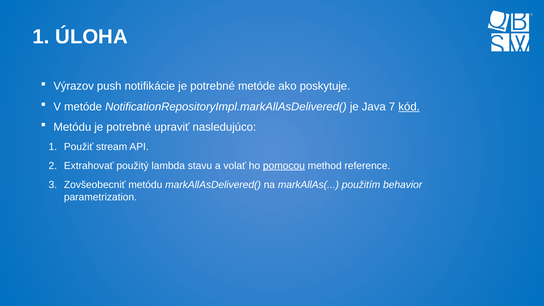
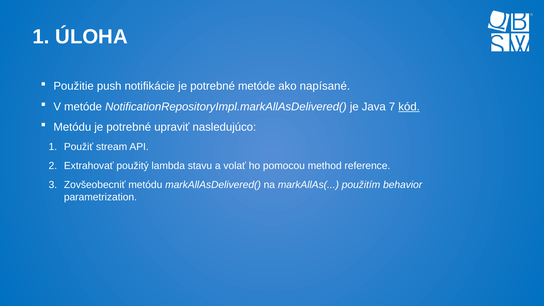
Výrazov: Výrazov -> Použitie
poskytuje: poskytuje -> napísané
pomocou underline: present -> none
